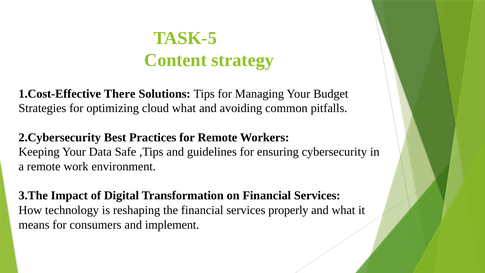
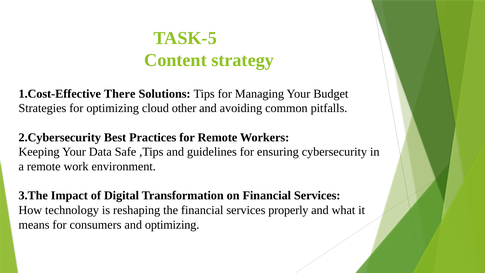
cloud what: what -> other
and implement: implement -> optimizing
